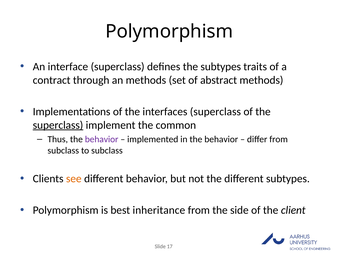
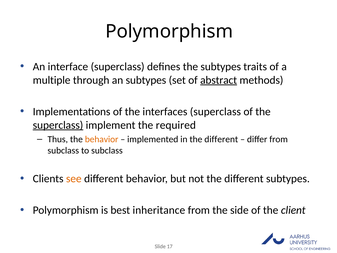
contract: contract -> multiple
an methods: methods -> subtypes
abstract underline: none -> present
common: common -> required
behavior at (102, 139) colour: purple -> orange
in the behavior: behavior -> different
